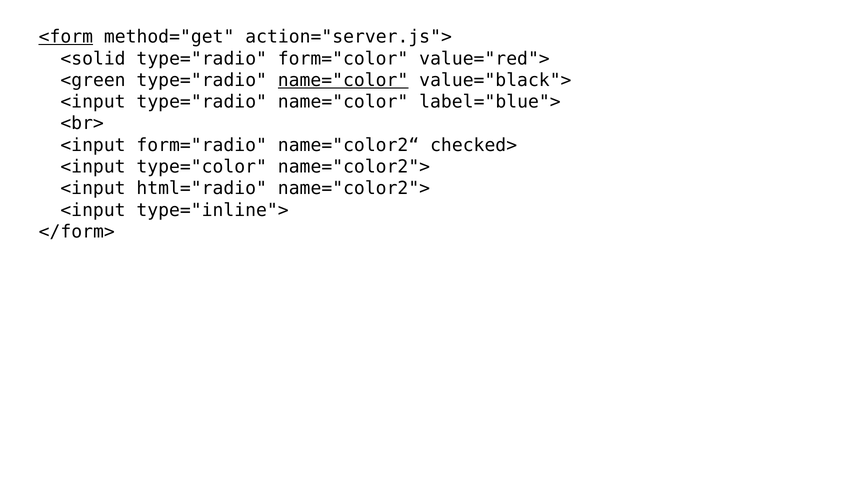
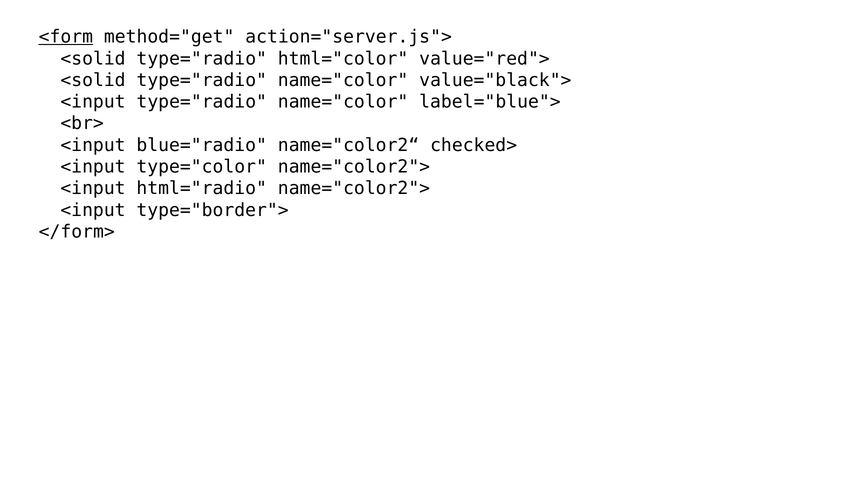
form="color: form="color -> html="color
<green at (93, 80): <green -> <solid
name="color at (343, 80) underline: present -> none
form="radio: form="radio -> blue="radio
type="inline">: type="inline"> -> type="border">
